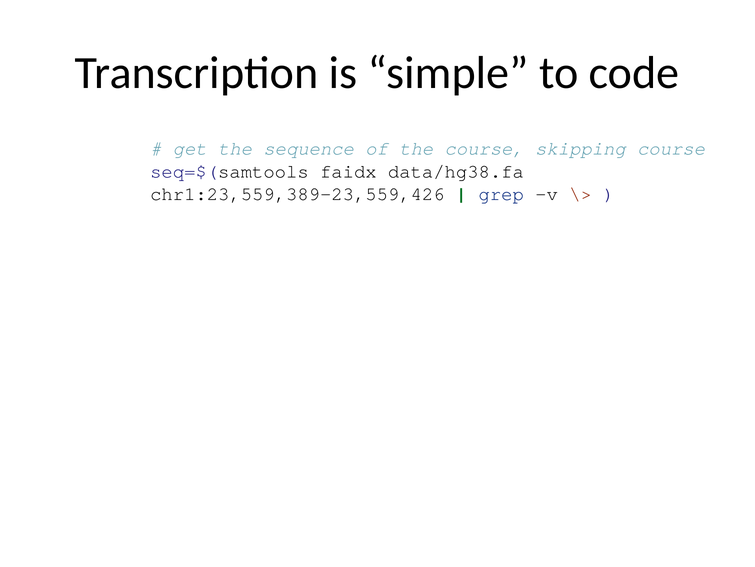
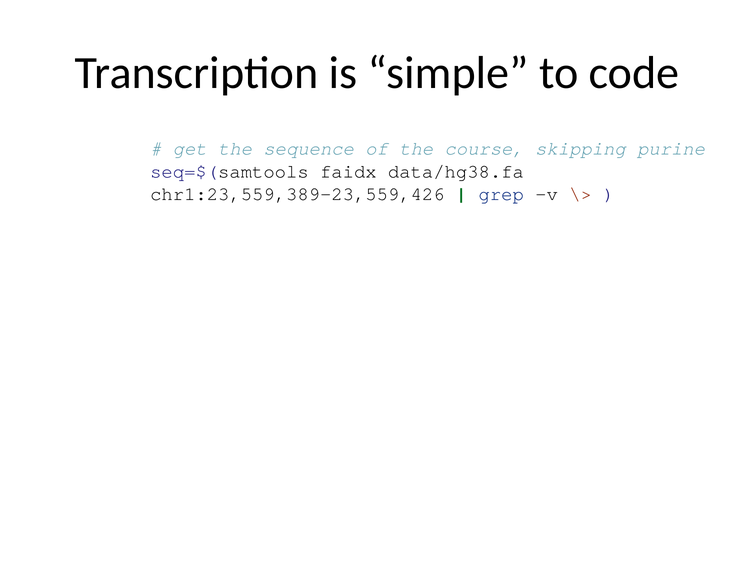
skipping course: course -> purine
